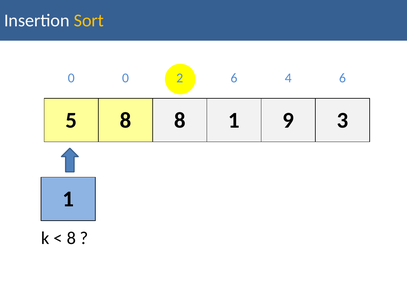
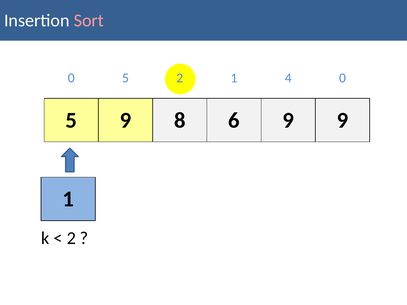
Sort colour: yellow -> pink
0 0: 0 -> 5
2 6: 6 -> 1
4 6: 6 -> 0
5 8: 8 -> 9
8 1: 1 -> 6
9 3: 3 -> 9
8 at (71, 238): 8 -> 2
